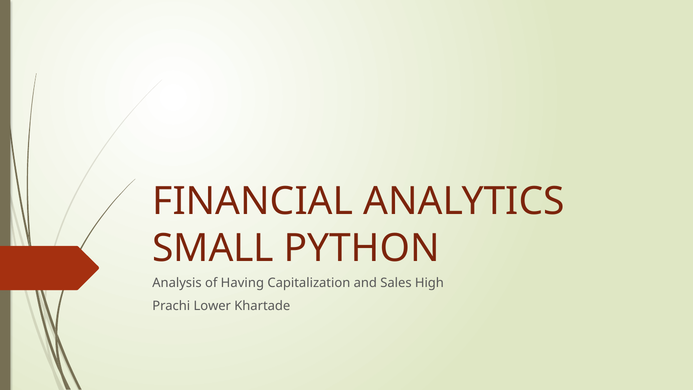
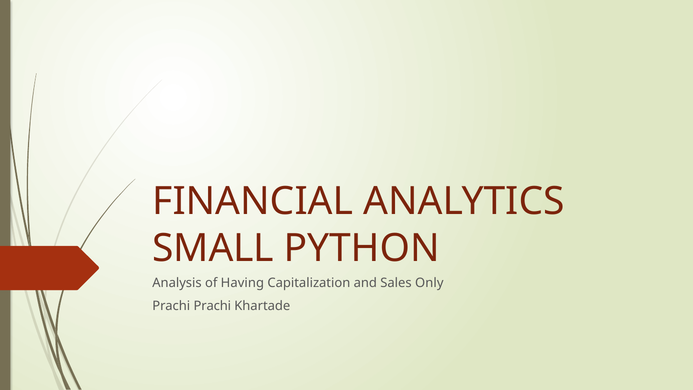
High: High -> Only
Prachi Lower: Lower -> Prachi
